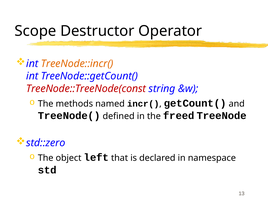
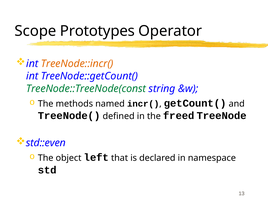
Destructor: Destructor -> Prototypes
TreeNode::TreeNode(const colour: red -> green
std::zero: std::zero -> std::even
